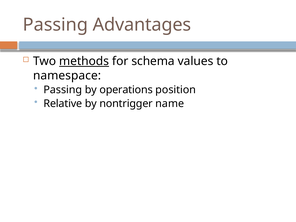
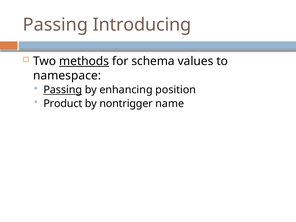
Advantages: Advantages -> Introducing
Passing at (63, 90) underline: none -> present
operations: operations -> enhancing
Relative: Relative -> Product
